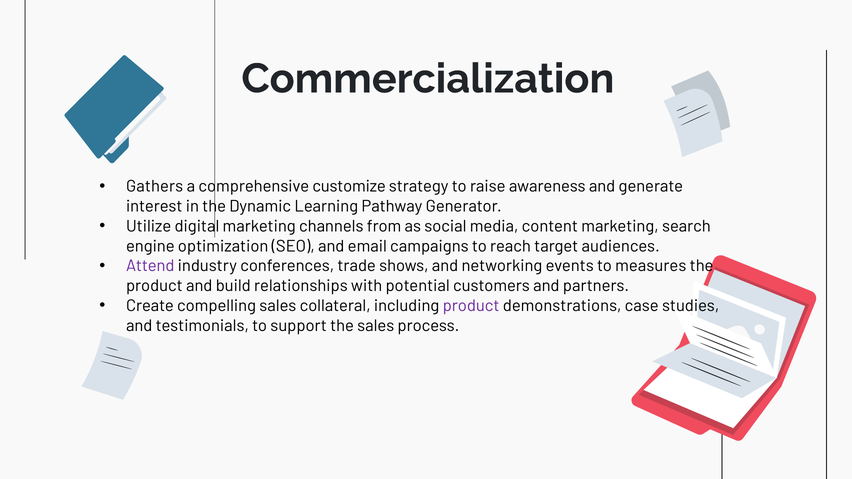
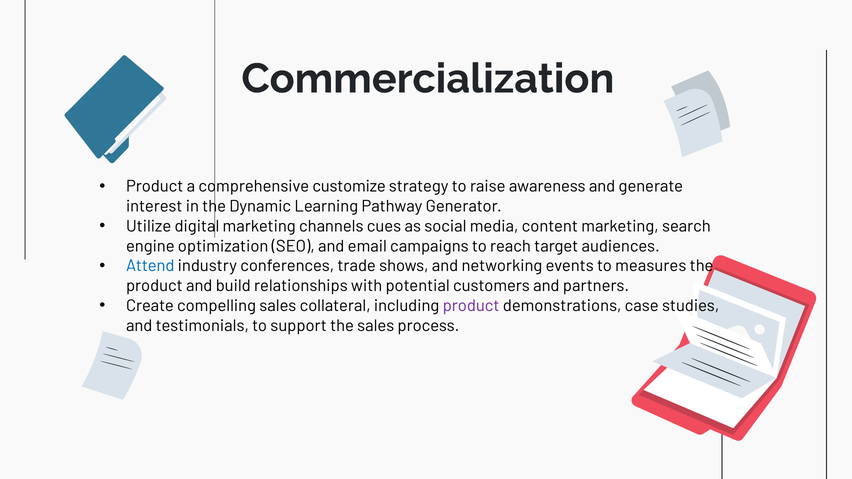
Gathers at (155, 187): Gathers -> Product
from: from -> cues
Attend colour: purple -> blue
